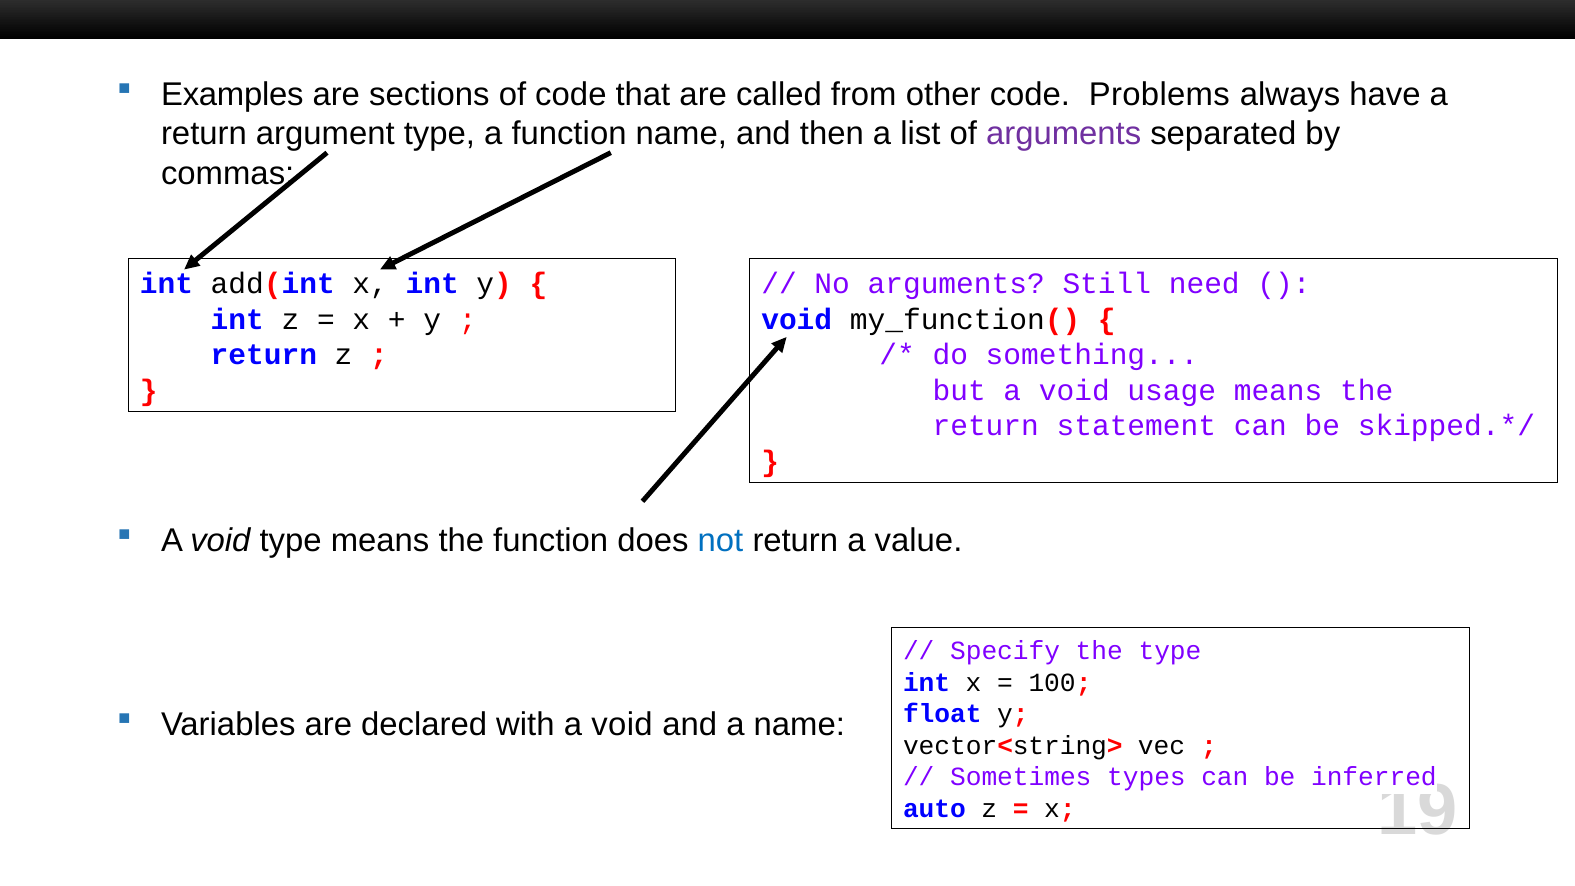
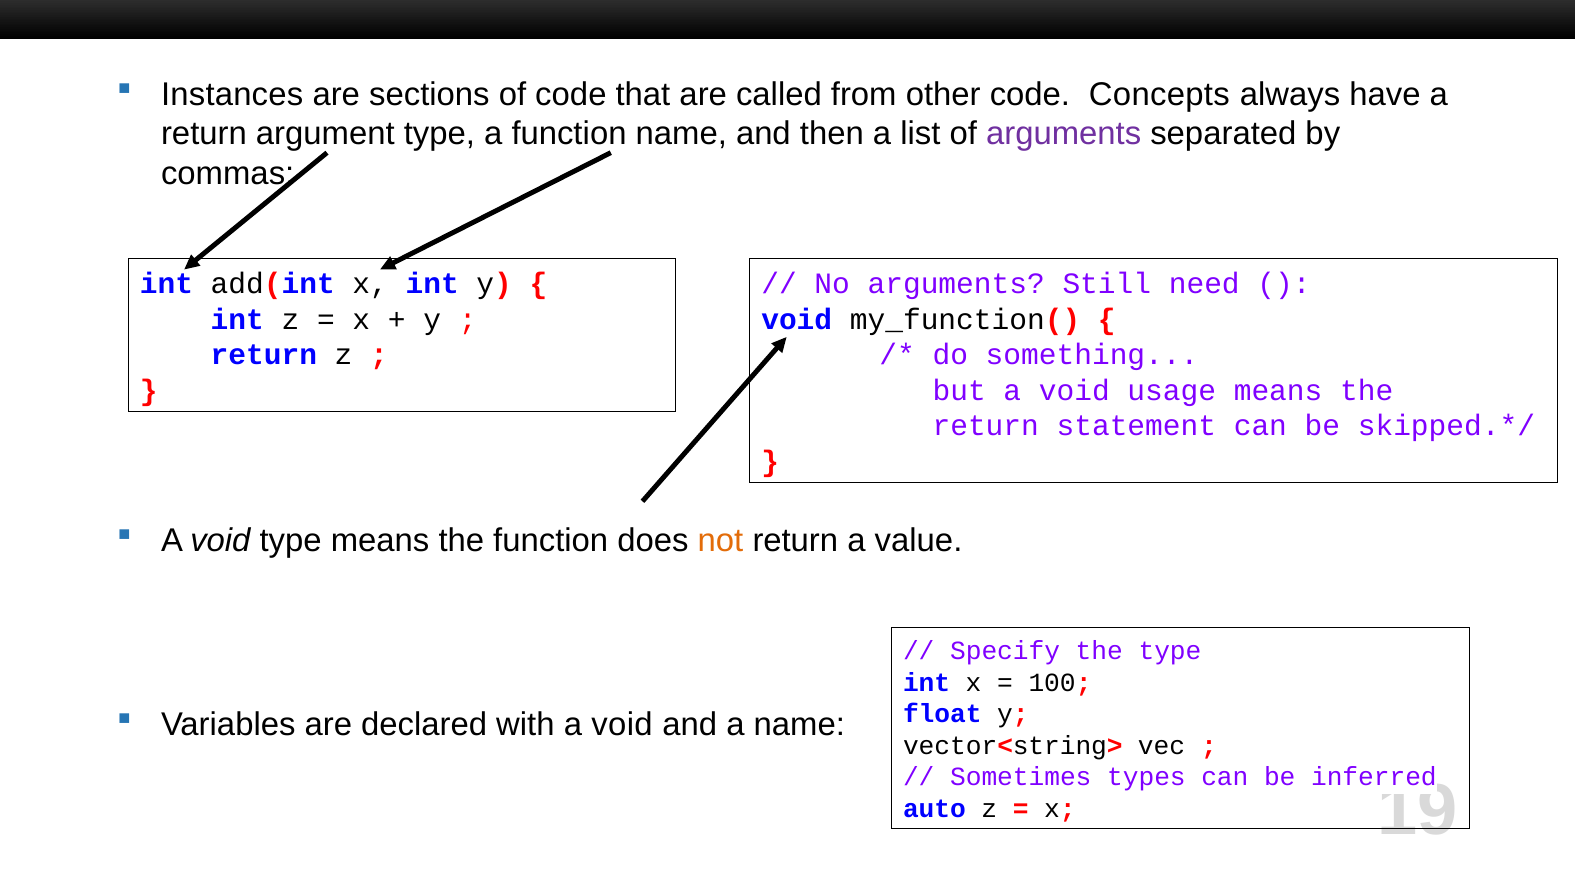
Examples: Examples -> Instances
Problems: Problems -> Concepts
not colour: blue -> orange
